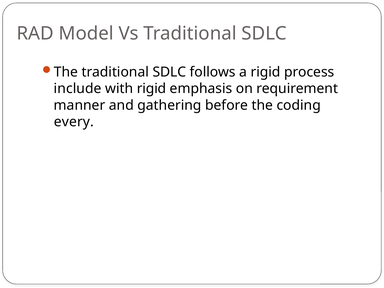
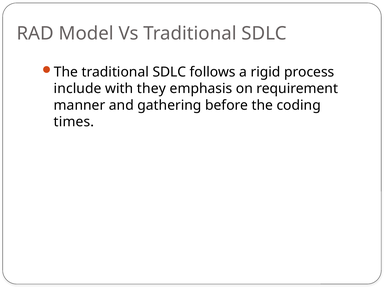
with rigid: rigid -> they
every: every -> times
